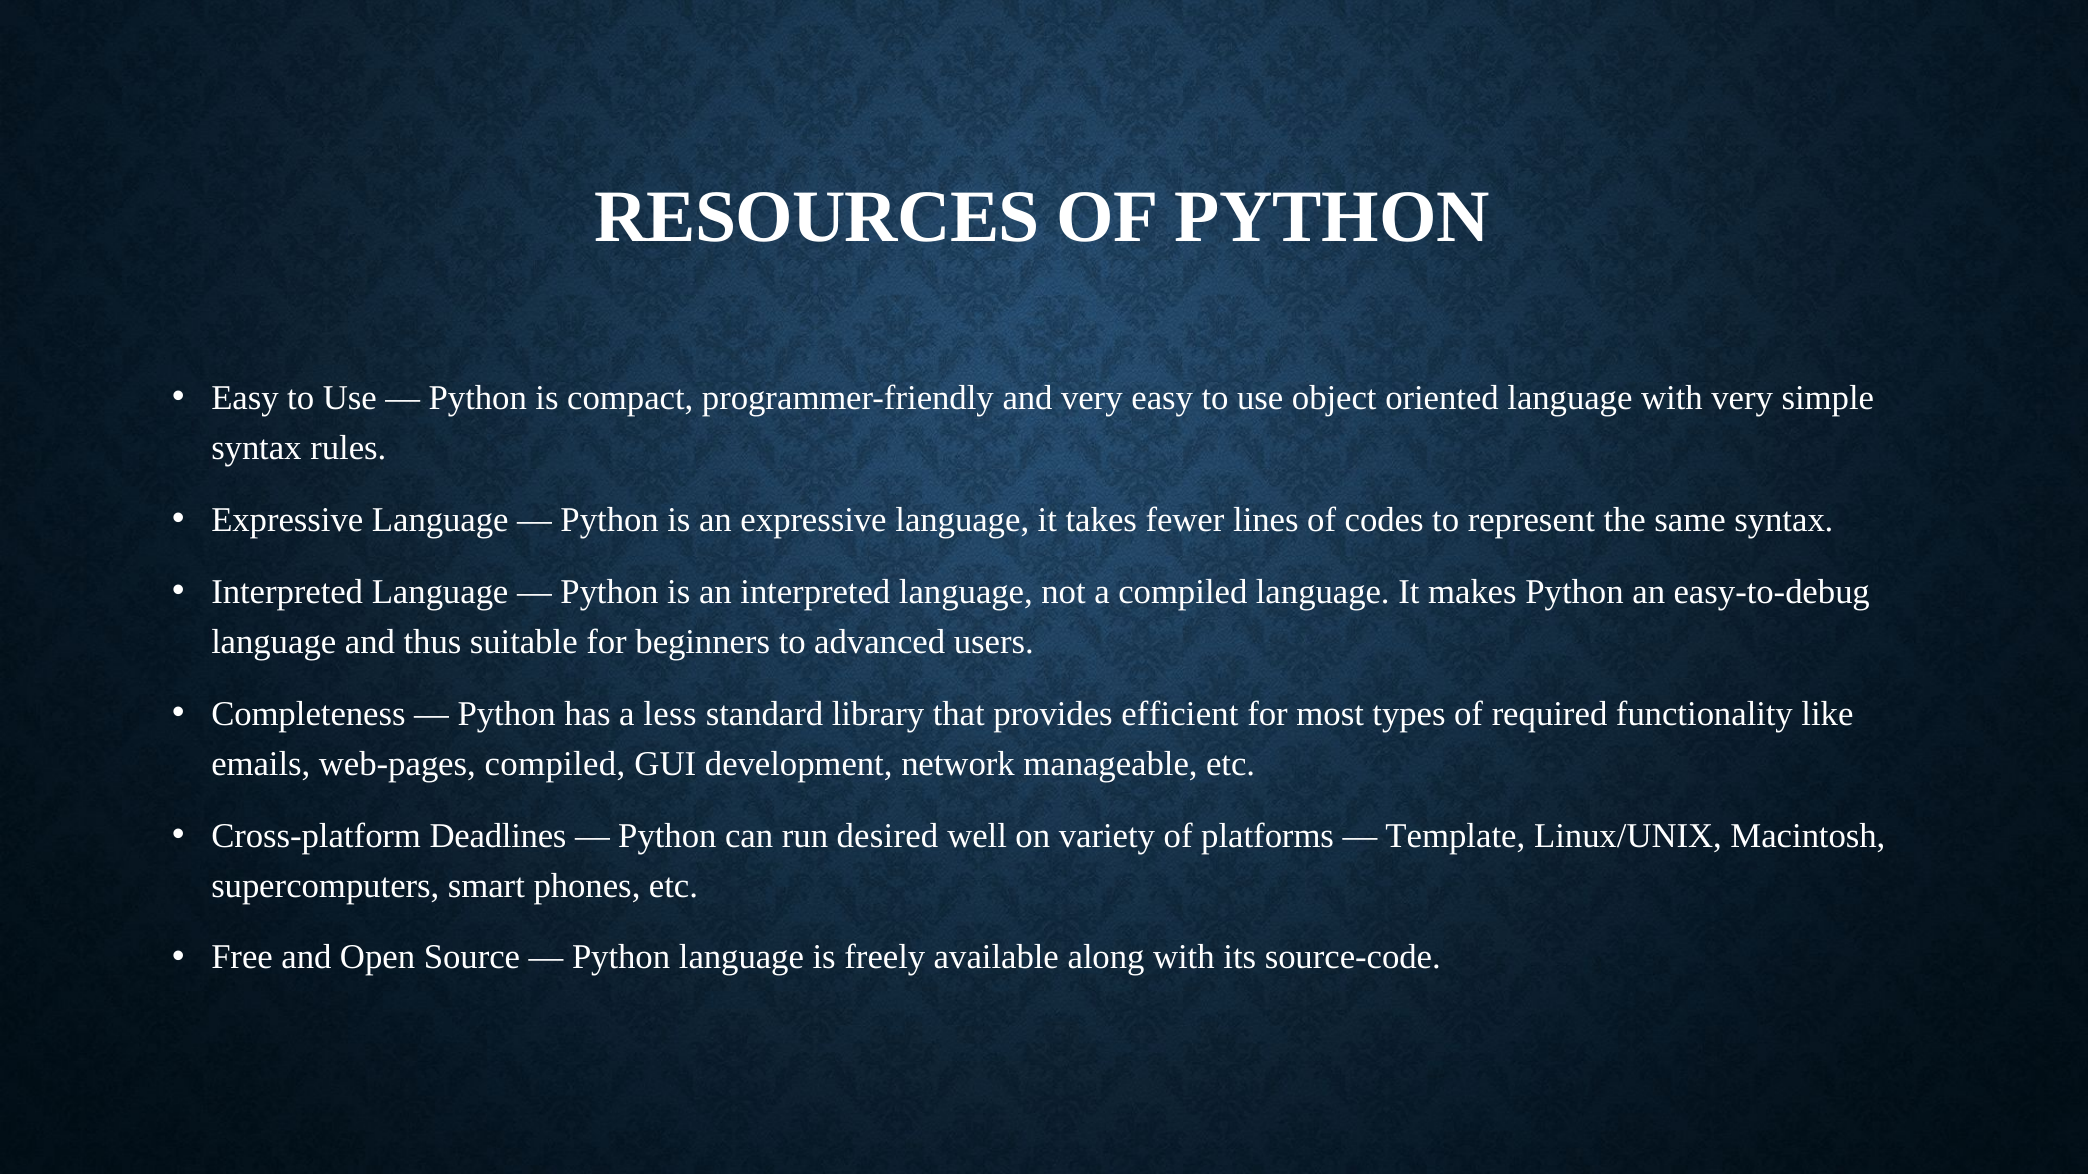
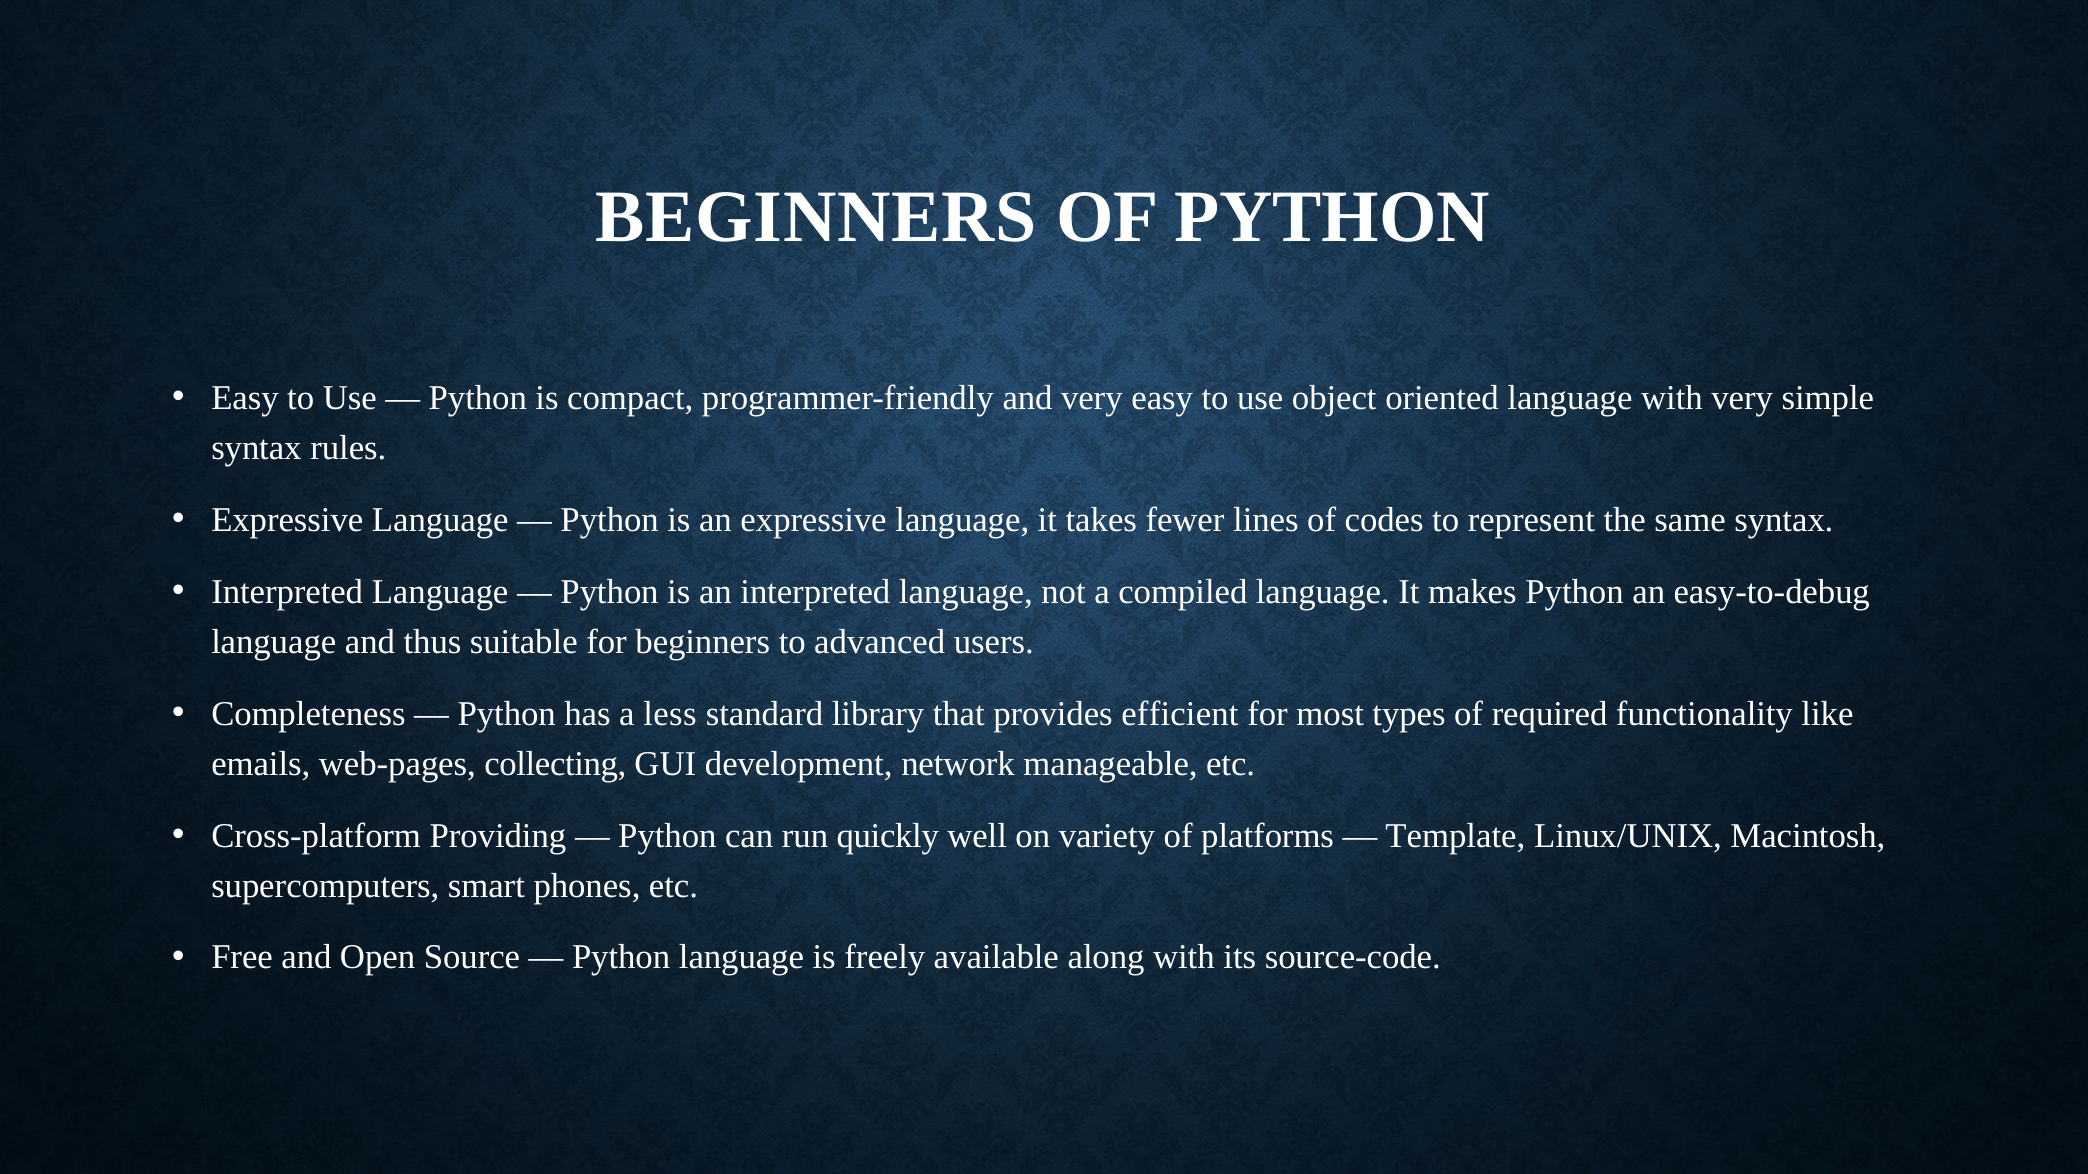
RESOURCES at (817, 217): RESOURCES -> BEGINNERS
web-pages compiled: compiled -> collecting
Deadlines: Deadlines -> Providing
desired: desired -> quickly
